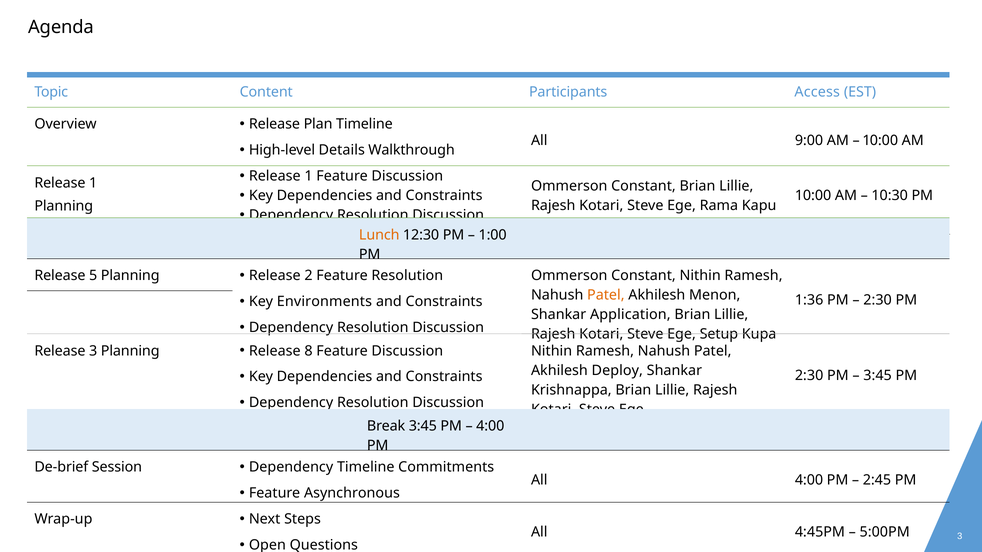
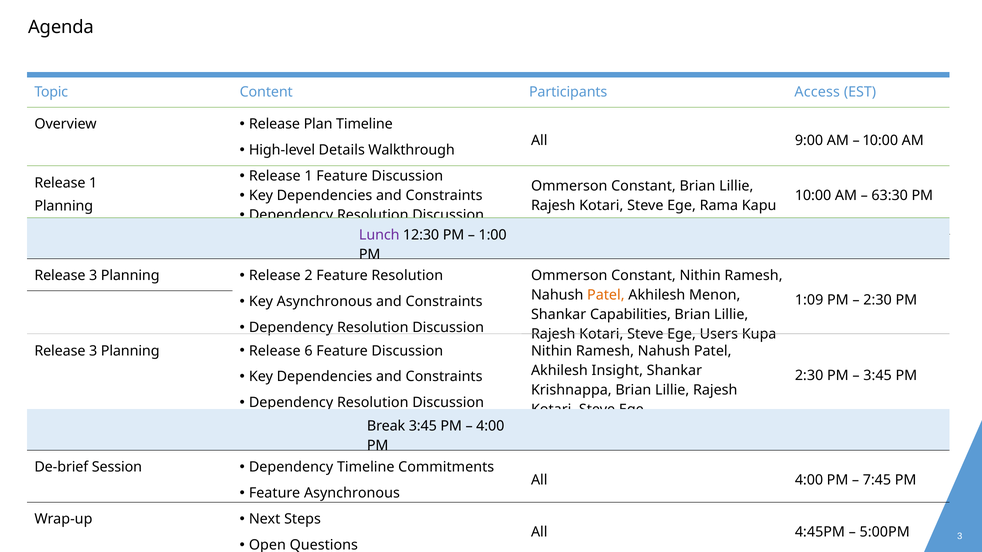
10:30: 10:30 -> 63:30
Lunch colour: orange -> purple
5 at (93, 276): 5 -> 3
Key Environments: Environments -> Asynchronous
1:36: 1:36 -> 1:09
Application: Application -> Capabilities
Setup: Setup -> Users
8: 8 -> 6
Deploy: Deploy -> Insight
2:45: 2:45 -> 7:45
